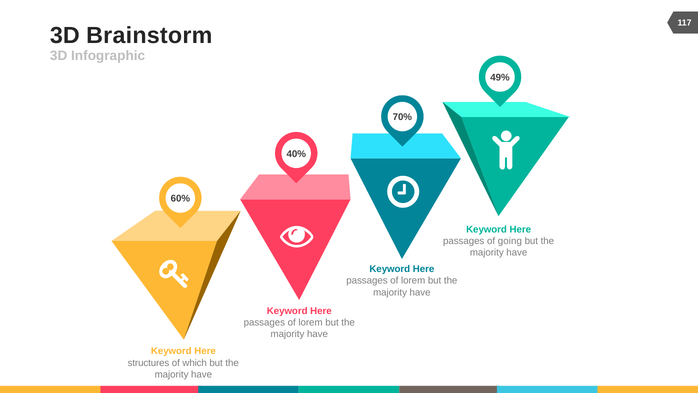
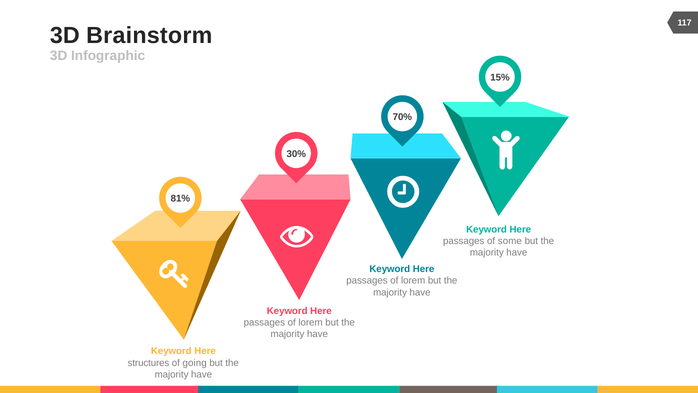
49%: 49% -> 15%
40%: 40% -> 30%
60%: 60% -> 81%
going: going -> some
which: which -> going
